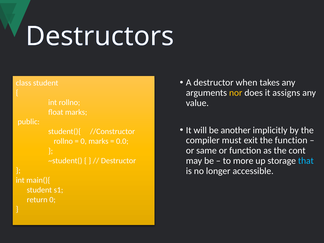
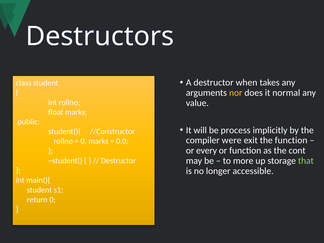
assigns: assigns -> normal
another: another -> process
must: must -> were
same: same -> every
that colour: light blue -> light green
